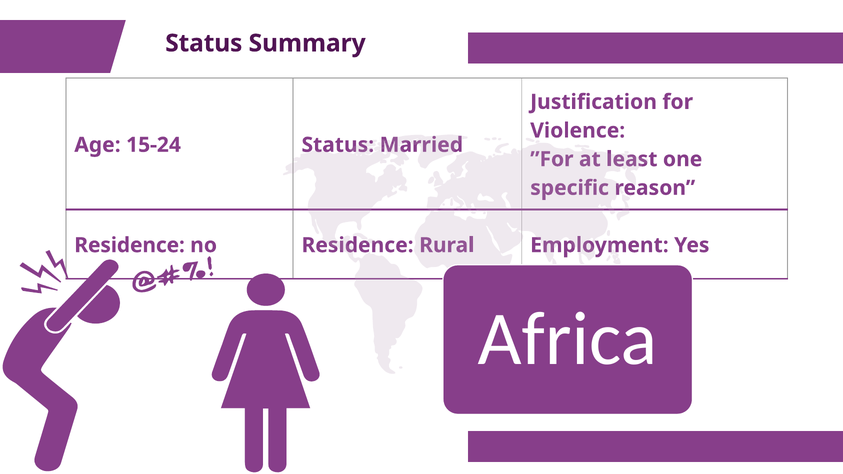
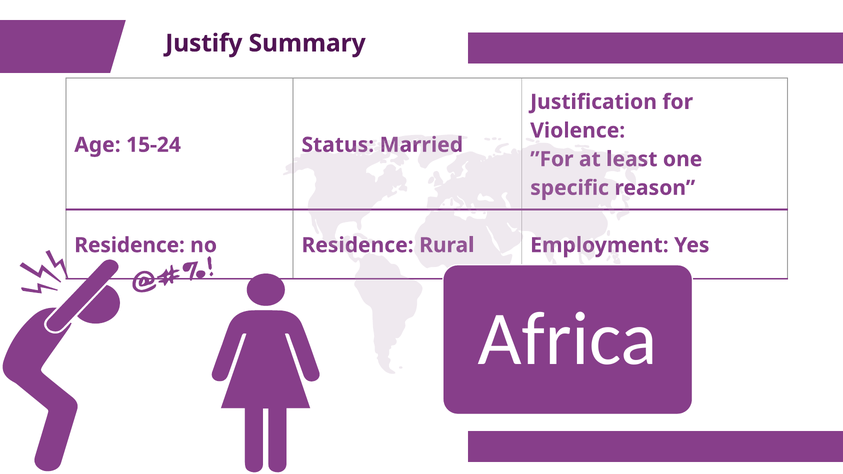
Status at (204, 43): Status -> Justify
